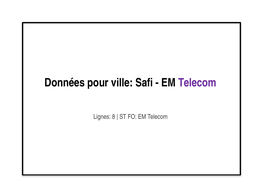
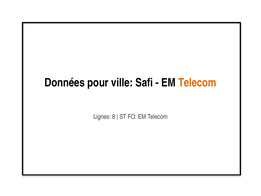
Telecom at (197, 83) colour: purple -> orange
